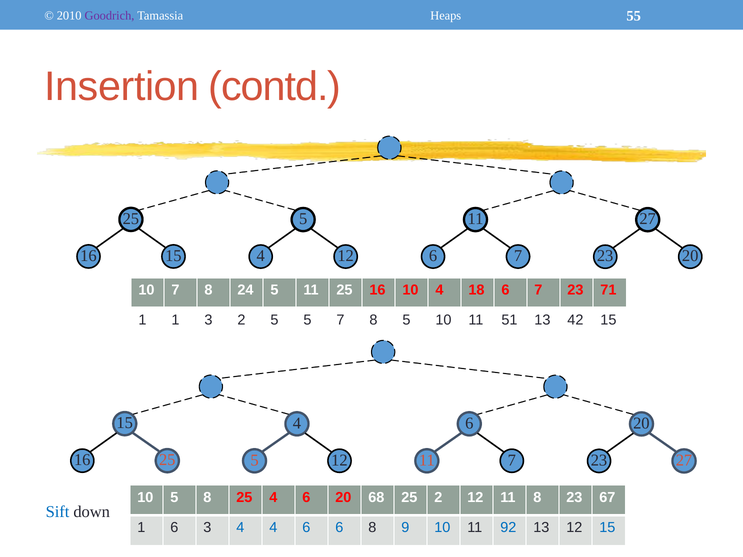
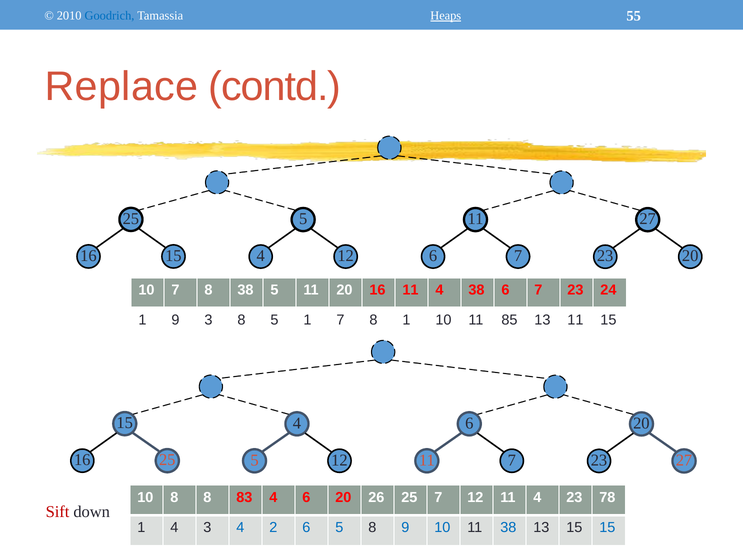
Goodrich colour: purple -> blue
Heaps underline: none -> present
Insertion: Insertion -> Replace
8 24: 24 -> 38
5 11 25: 25 -> 20
16 10: 10 -> 11
4 18: 18 -> 38
71: 71 -> 24
1 1: 1 -> 9
3 2: 2 -> 8
5 5: 5 -> 1
8 5: 5 -> 1
51: 51 -> 85
13 42: 42 -> 11
10 5: 5 -> 8
8 25: 25 -> 83
68: 68 -> 26
25 2: 2 -> 7
12 11 8: 8 -> 4
67: 67 -> 78
Sift colour: blue -> red
1 6: 6 -> 4
4 4: 4 -> 2
6 6: 6 -> 5
11 92: 92 -> 38
13 12: 12 -> 15
